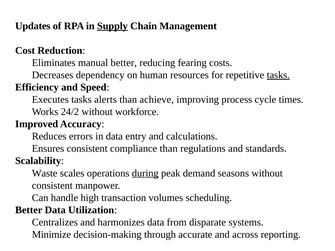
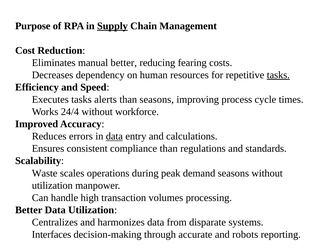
Updates: Updates -> Purpose
than achieve: achieve -> seasons
24/2: 24/2 -> 24/4
data at (114, 136) underline: none -> present
during underline: present -> none
consistent at (52, 186): consistent -> utilization
scheduling: scheduling -> processing
Minimize: Minimize -> Interfaces
across: across -> robots
